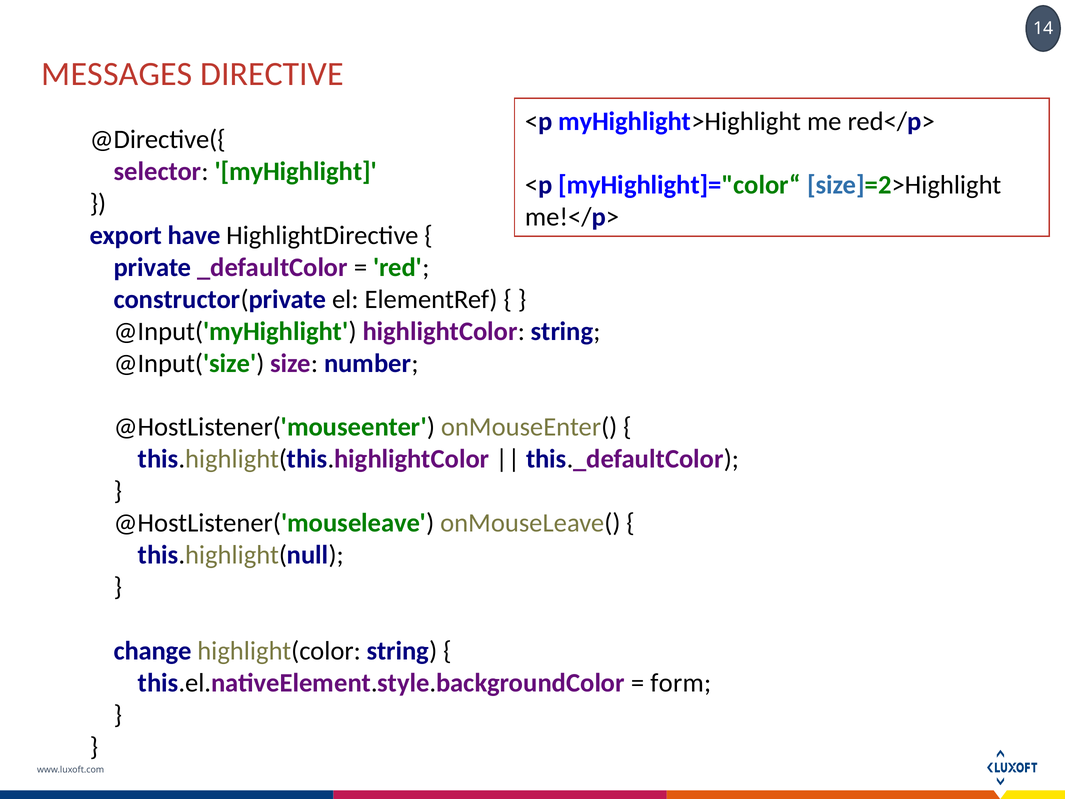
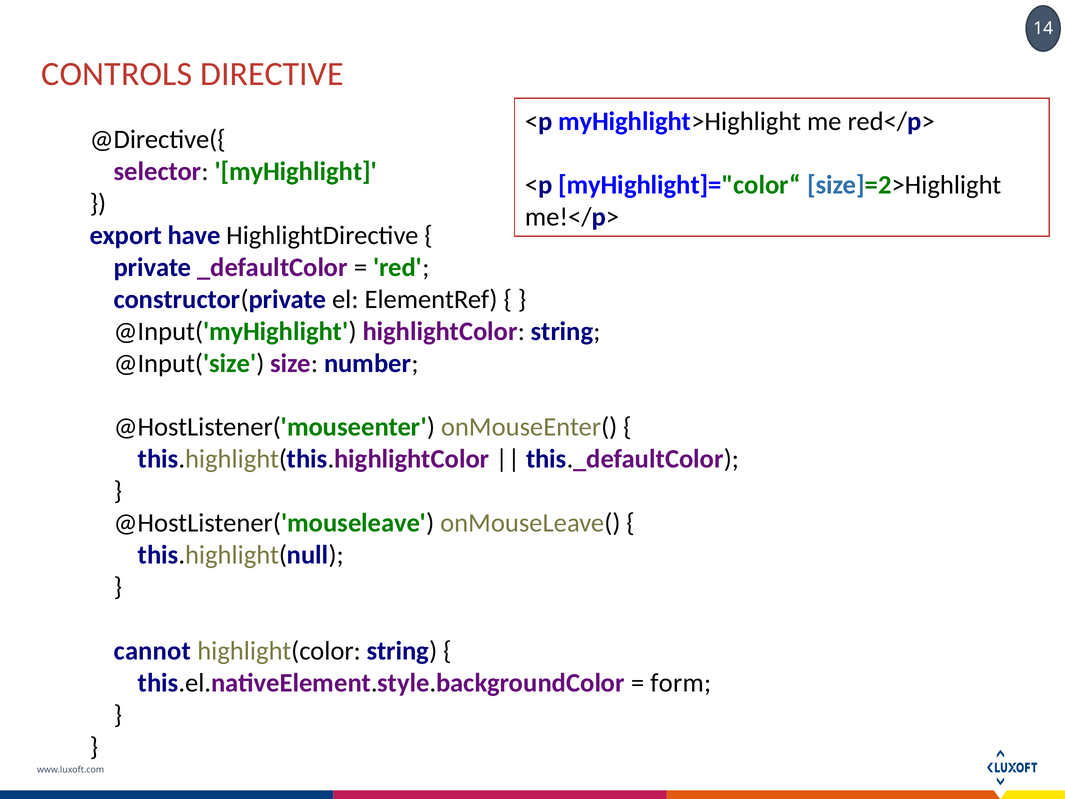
MESSAGES: MESSAGES -> CONTROLS
change: change -> cannot
